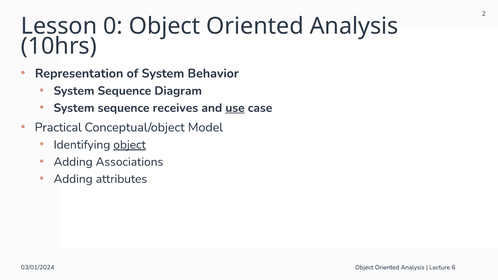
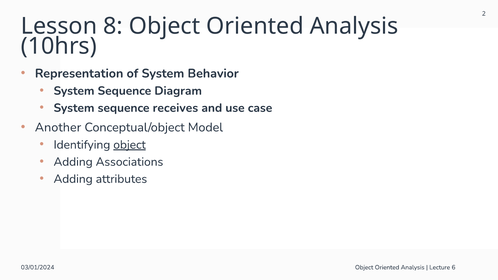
0: 0 -> 8
use underline: present -> none
Practical: Practical -> Another
